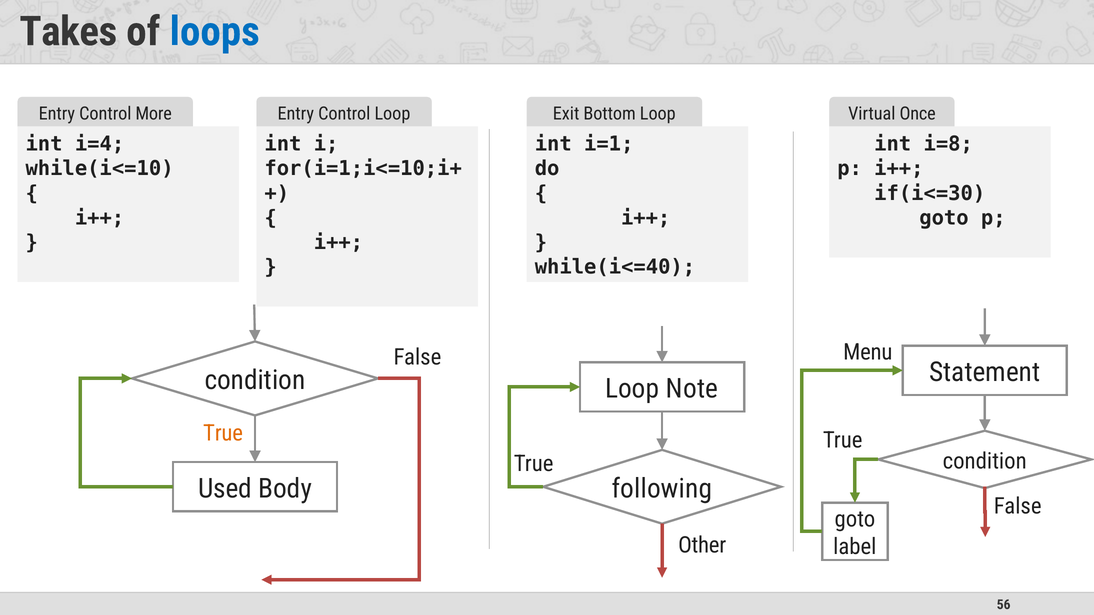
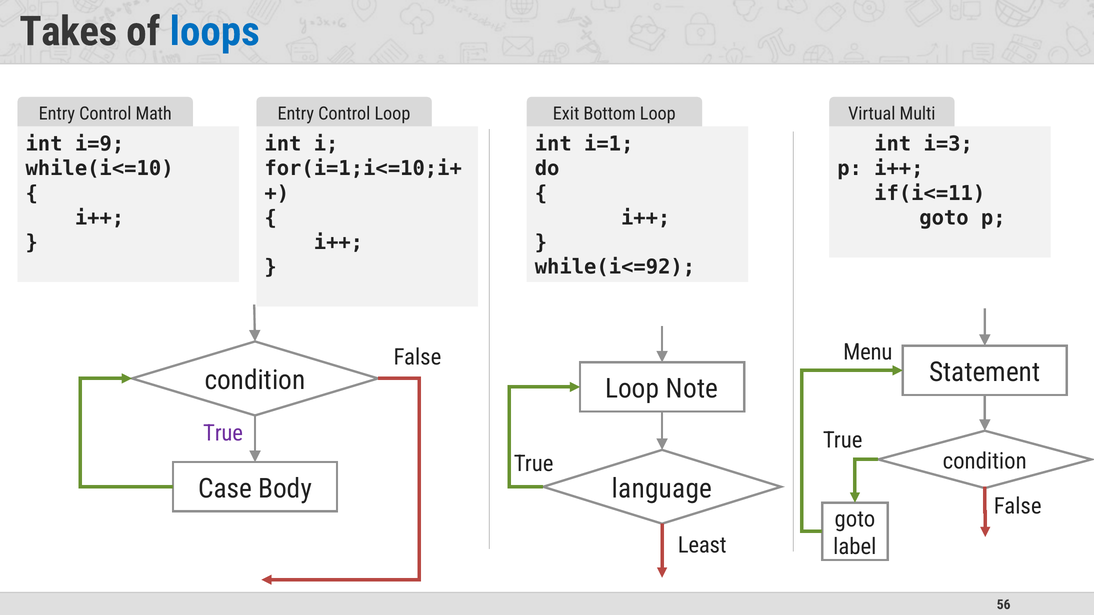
More: More -> Math
Once: Once -> Multi
i=4: i=4 -> i=9
i=8: i=8 -> i=3
if(i<=30: if(i<=30 -> if(i<=11
while(i<=40: while(i<=40 -> while(i<=92
True at (223, 434) colour: orange -> purple
Used: Used -> Case
following: following -> language
Other: Other -> Least
